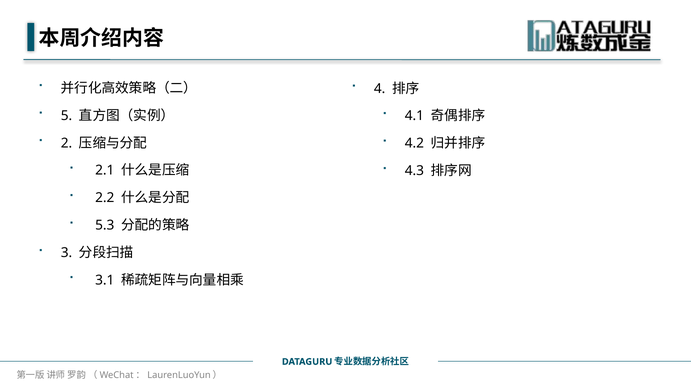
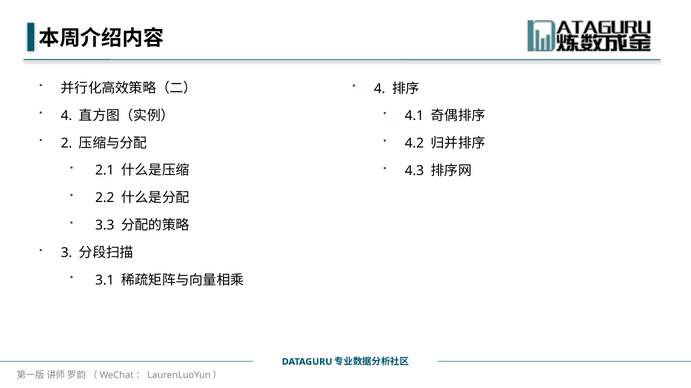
5 at (66, 116): 5 -> 4
5.3: 5.3 -> 3.3
